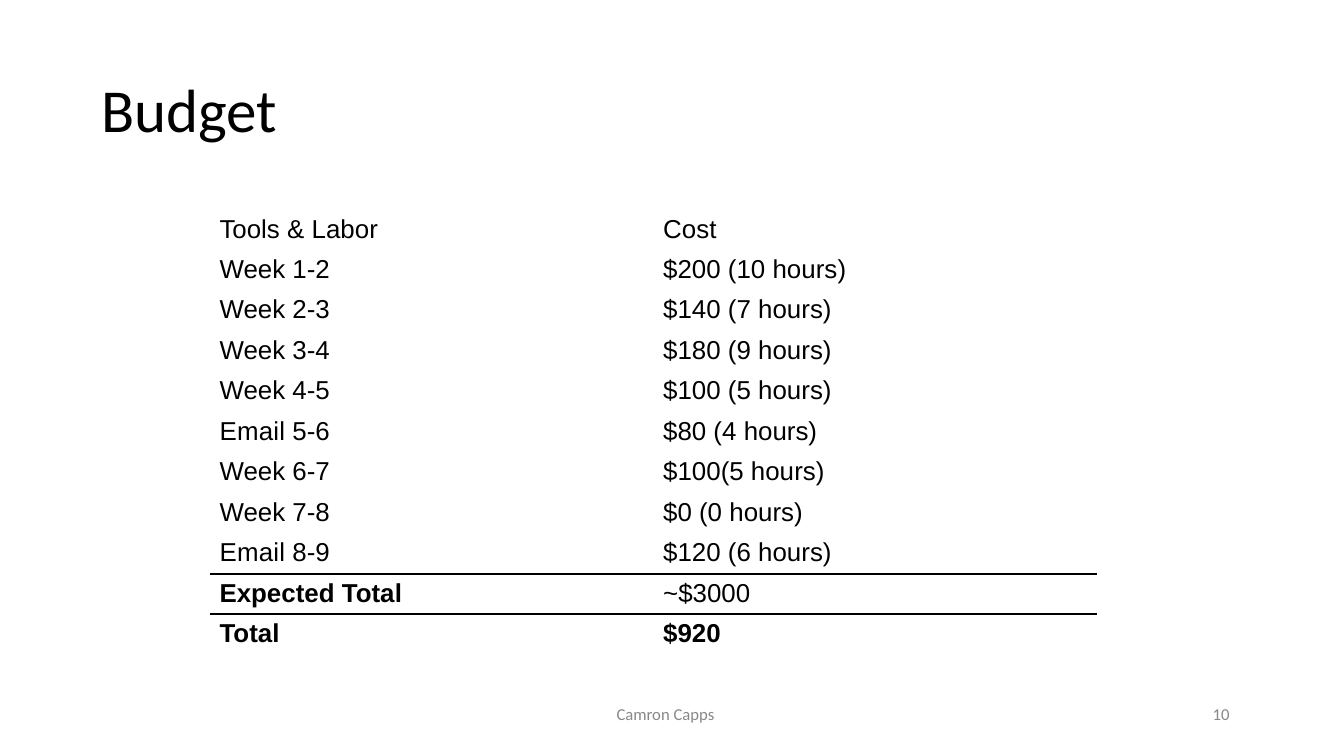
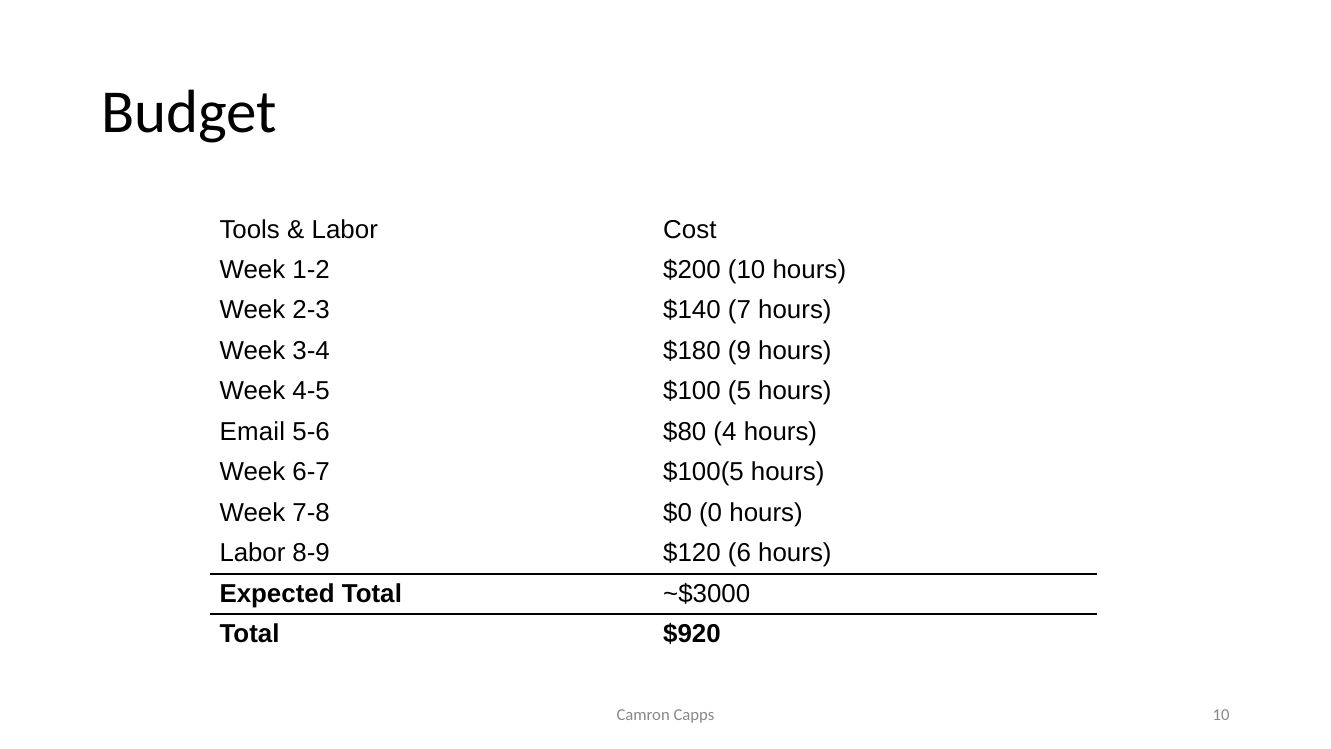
Email at (252, 553): Email -> Labor
